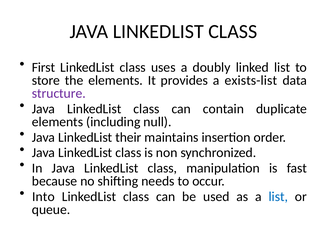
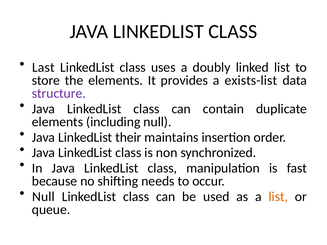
First: First -> Last
Into at (43, 197): Into -> Null
list at (278, 197) colour: blue -> orange
